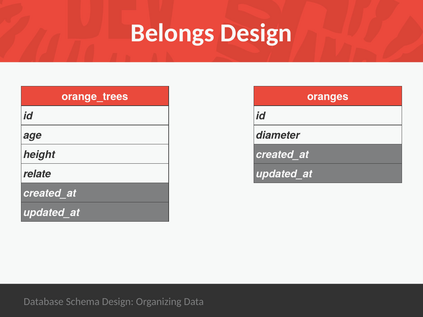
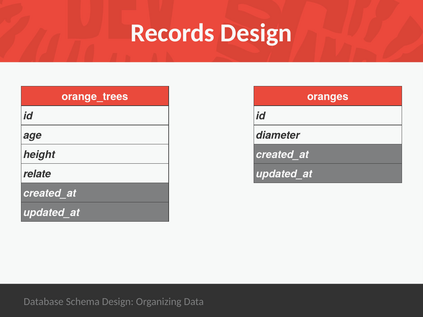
Belongs: Belongs -> Records
